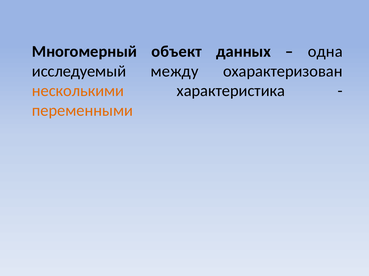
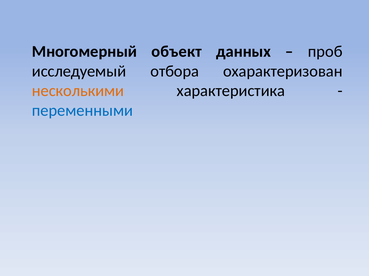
одна: одна -> проб
между: между -> отбора
переменными colour: orange -> blue
